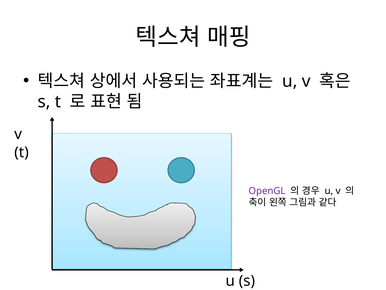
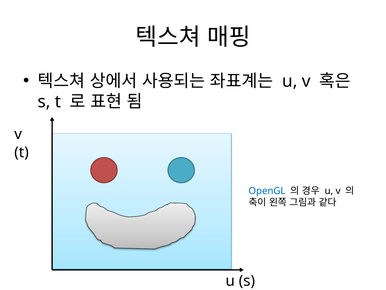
OpenGL colour: purple -> blue
